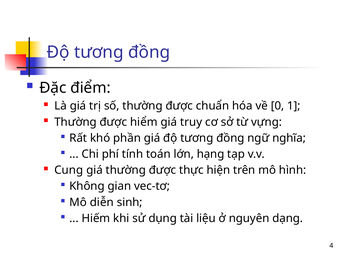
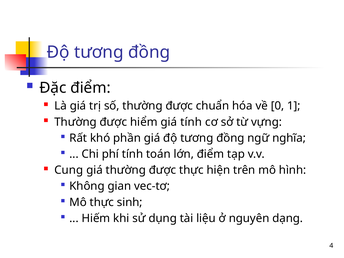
giá truy: truy -> tính
lớn hạng: hạng -> điểm
Mô diễn: diễn -> thực
